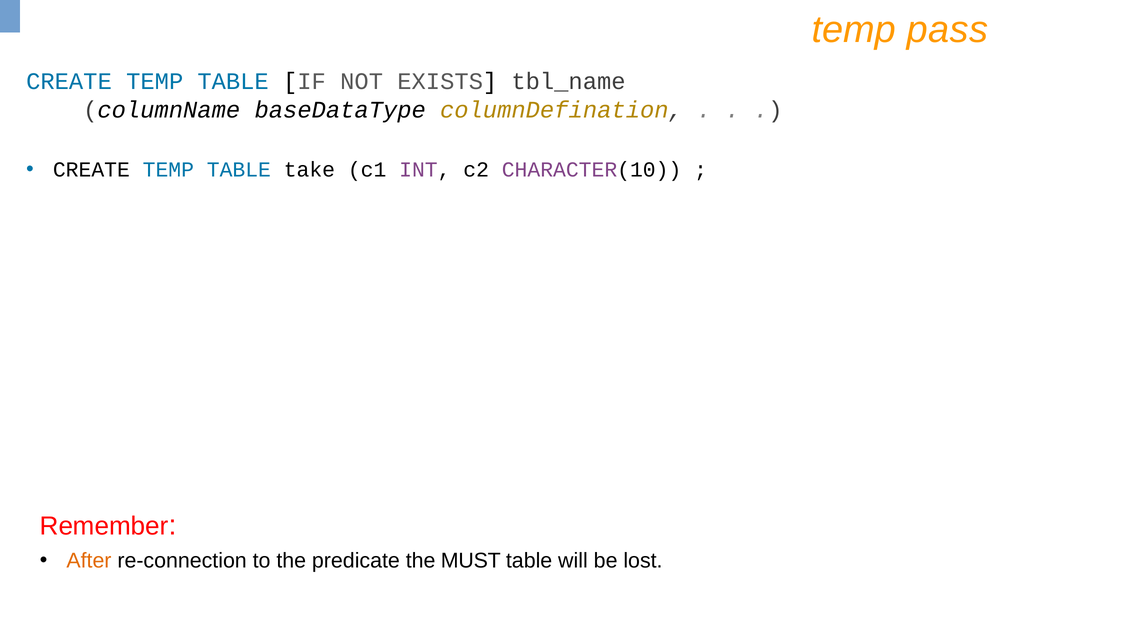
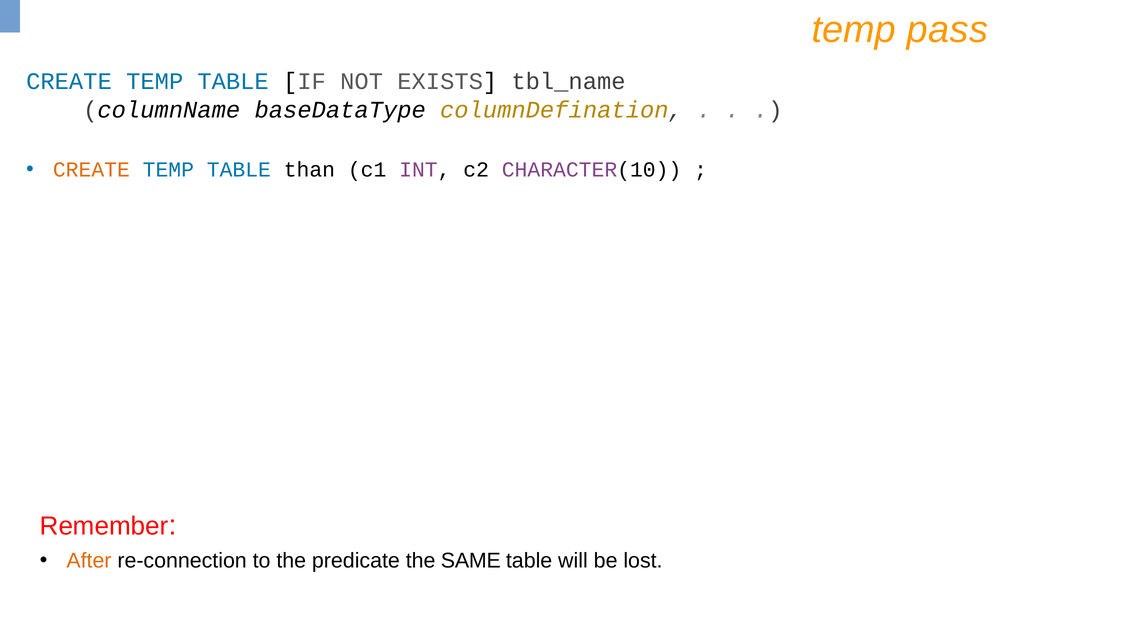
CREATE at (91, 170) colour: black -> orange
take: take -> than
MUST: MUST -> SAME
